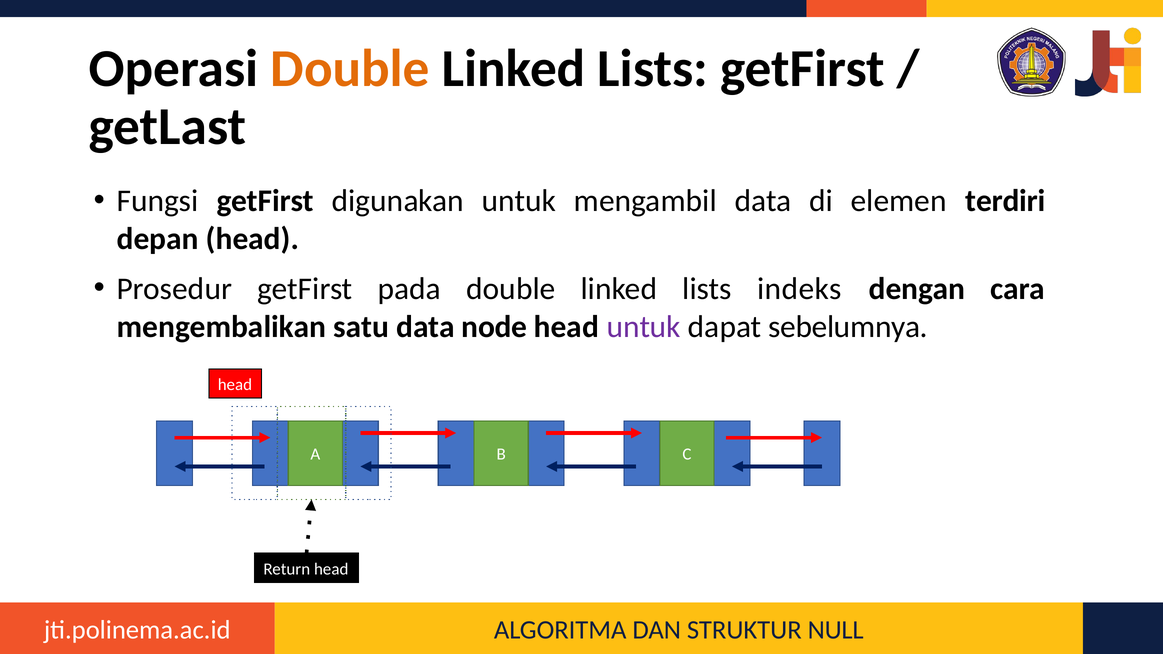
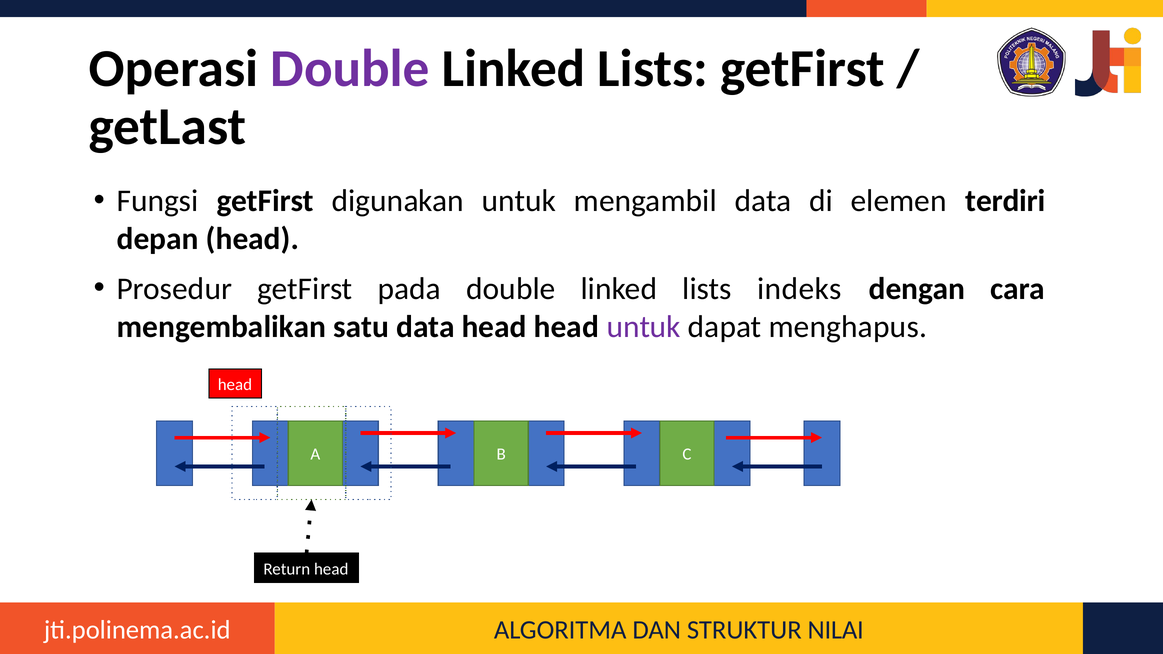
Double at (350, 69) colour: orange -> purple
data node: node -> head
sebelumnya: sebelumnya -> menghapus
NULL: NULL -> NILAI
